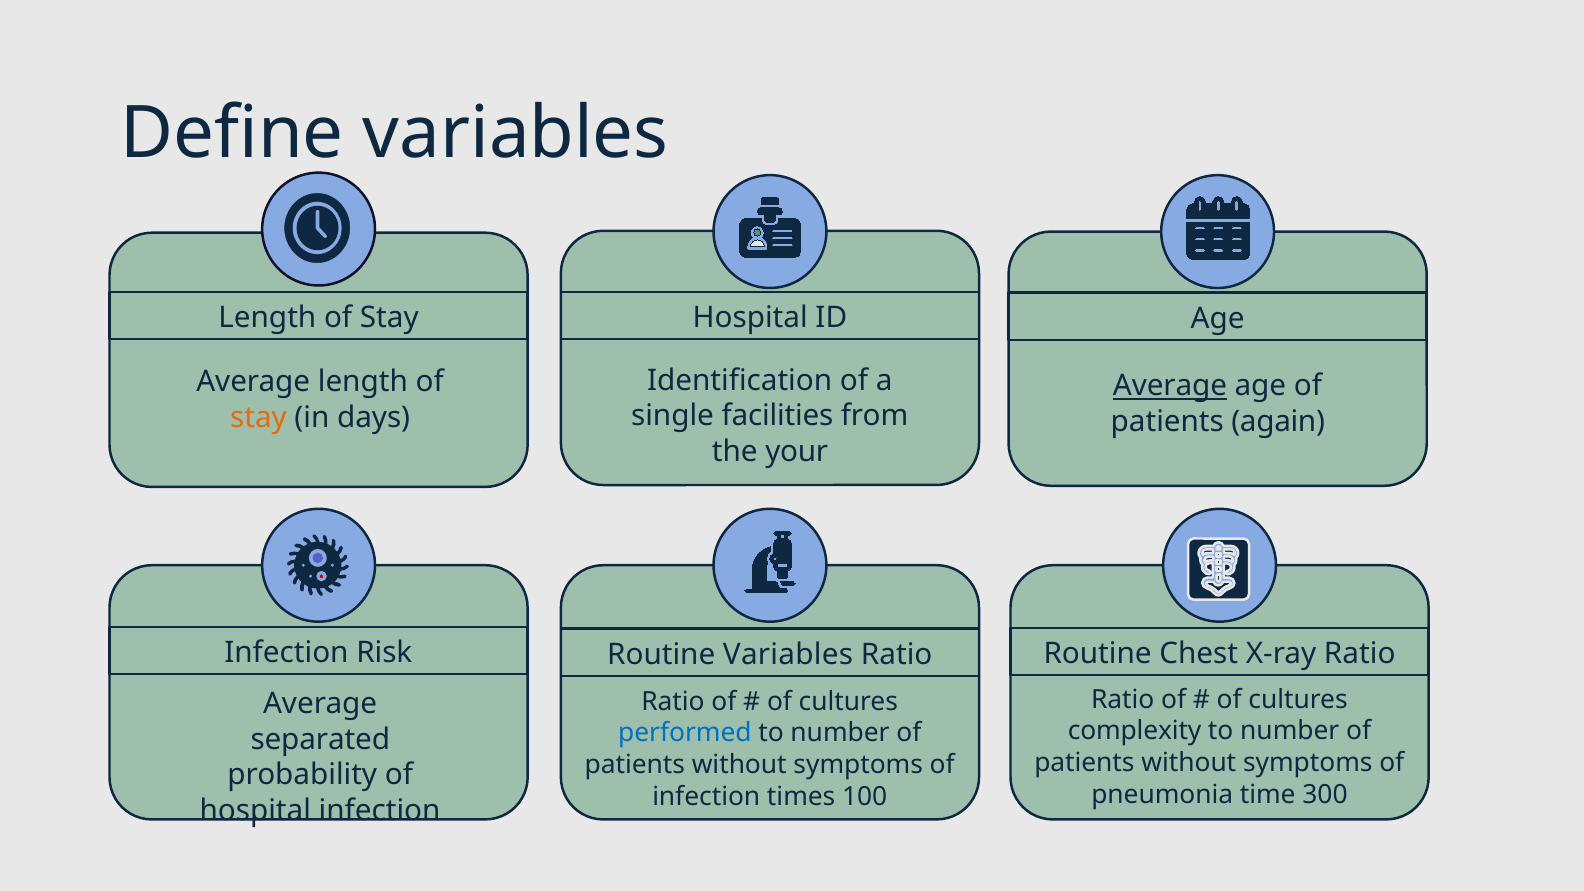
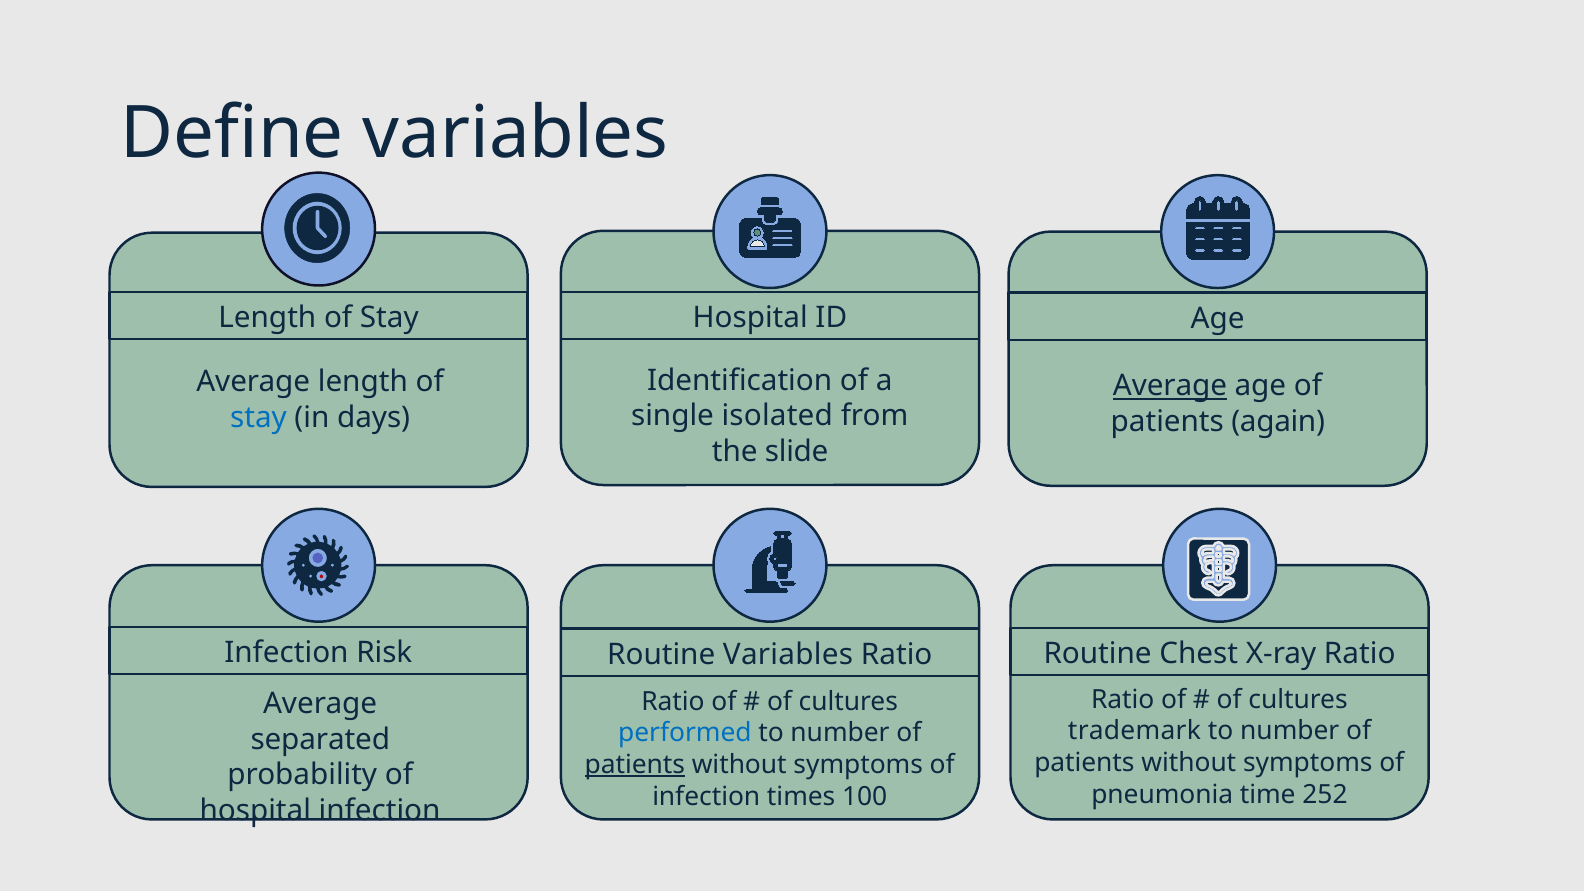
facilities: facilities -> isolated
stay at (258, 417) colour: orange -> blue
your: your -> slide
complexity: complexity -> trademark
patients at (635, 765) underline: none -> present
300: 300 -> 252
